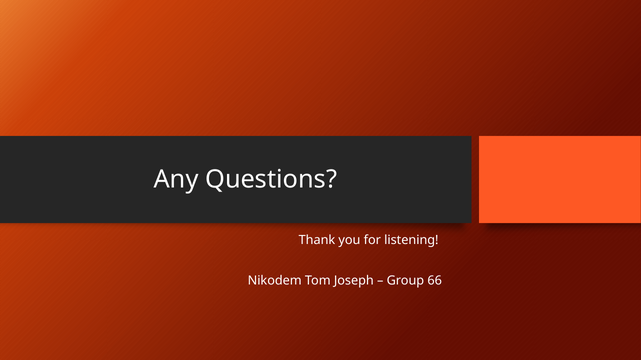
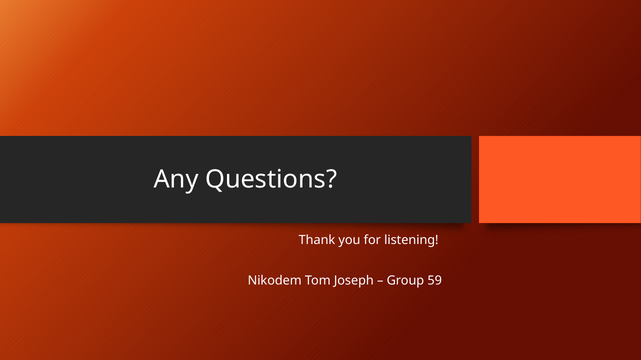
66: 66 -> 59
